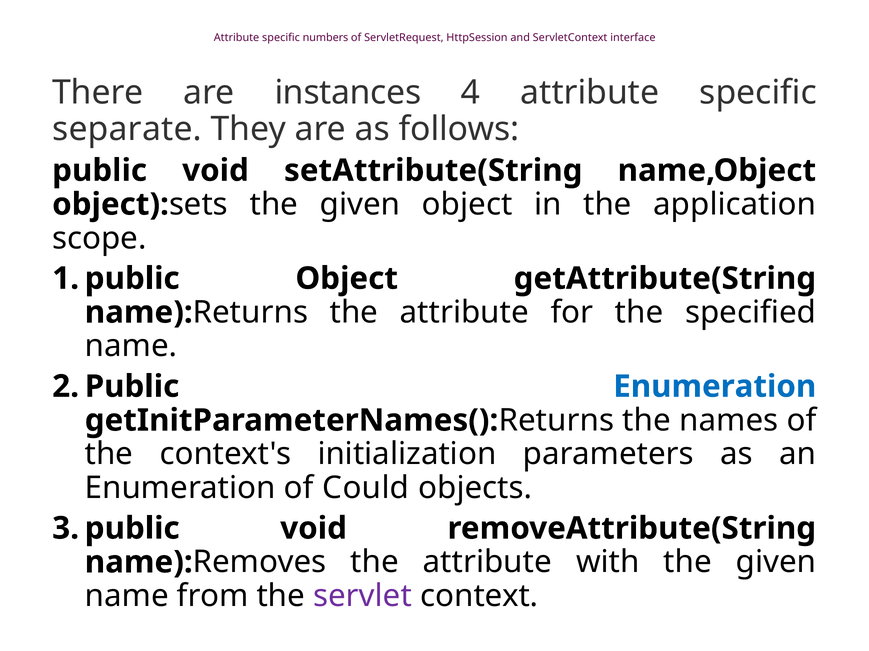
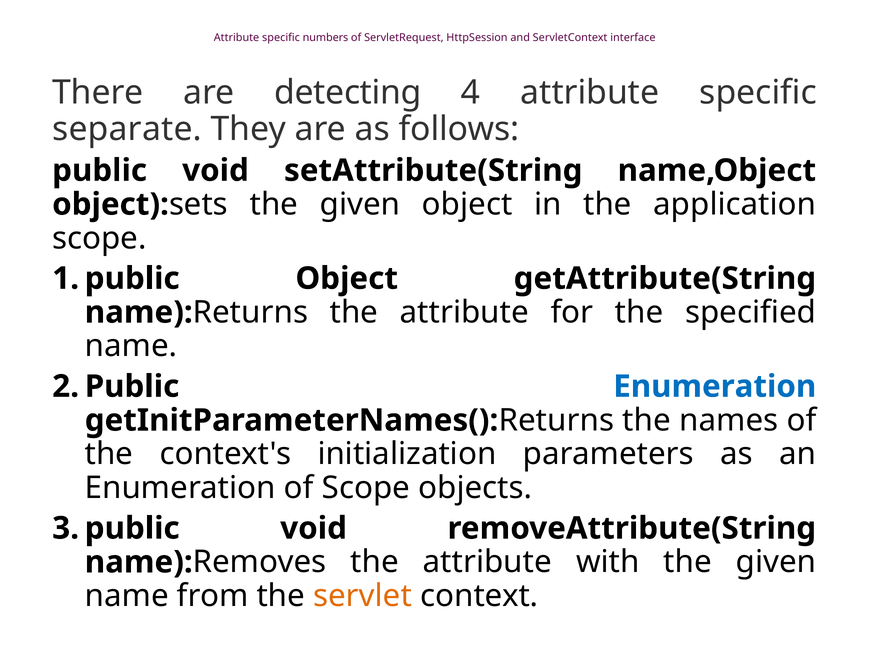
instances: instances -> detecting
of Could: Could -> Scope
servlet colour: purple -> orange
